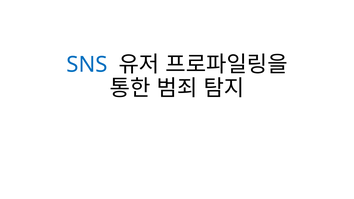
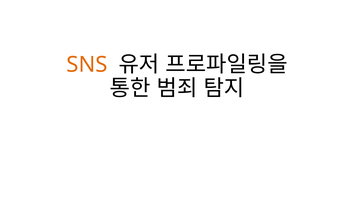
SNS colour: blue -> orange
